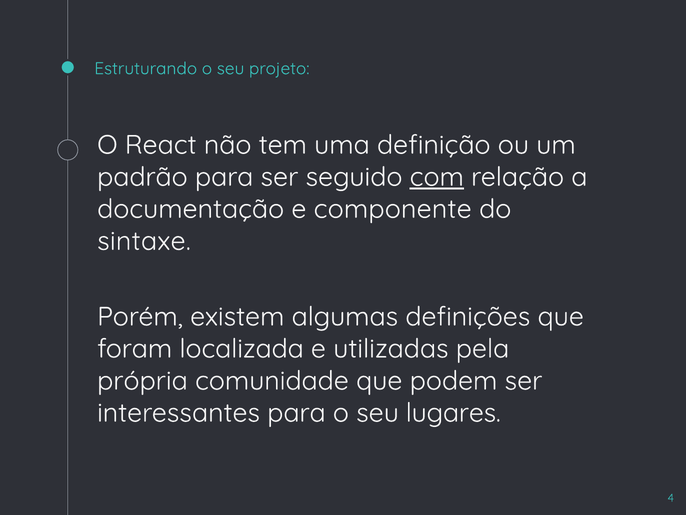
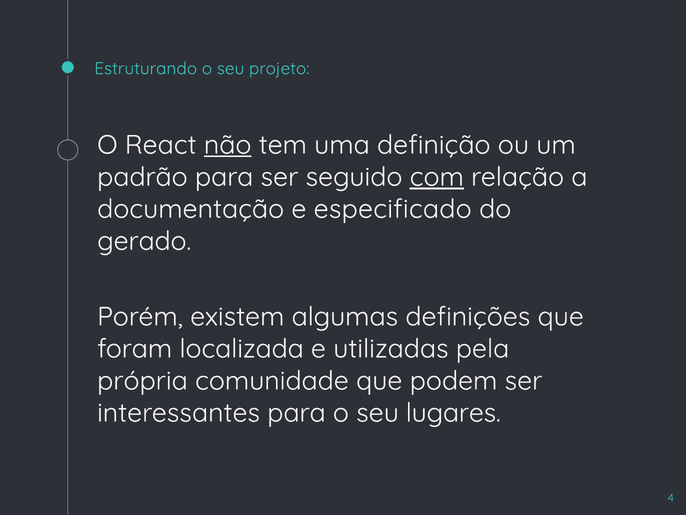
não underline: none -> present
componente: componente -> especificado
sintaxe: sintaxe -> gerado
